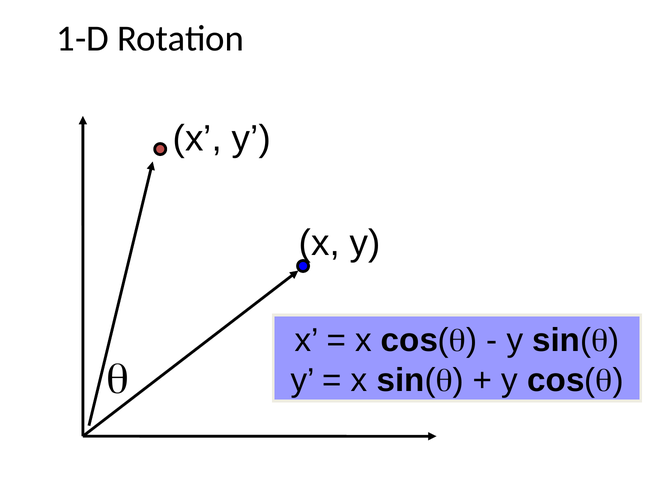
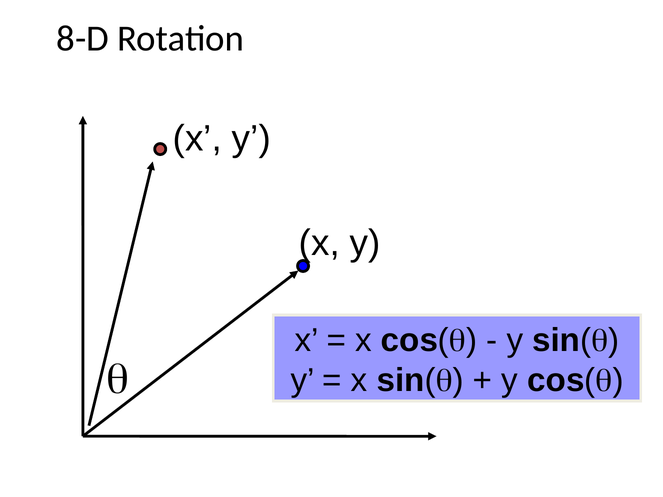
1-D: 1-D -> 8-D
